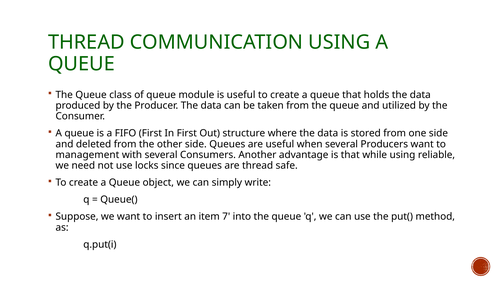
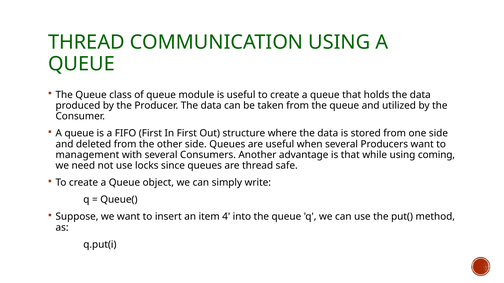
reliable: reliable -> coming
7: 7 -> 4
